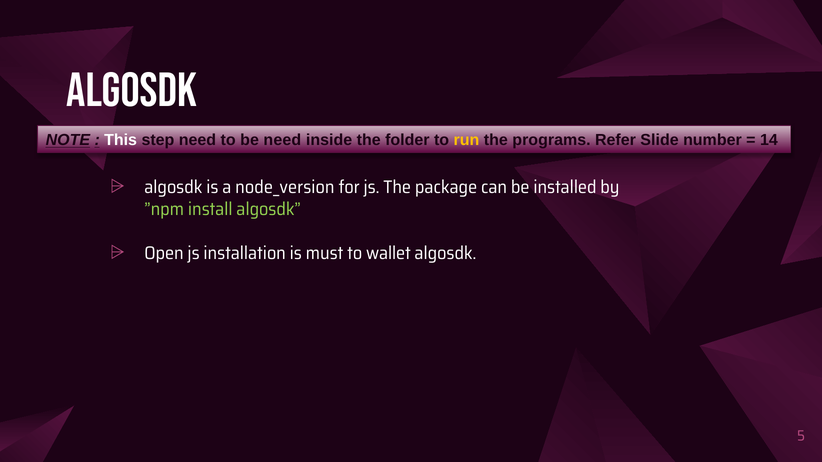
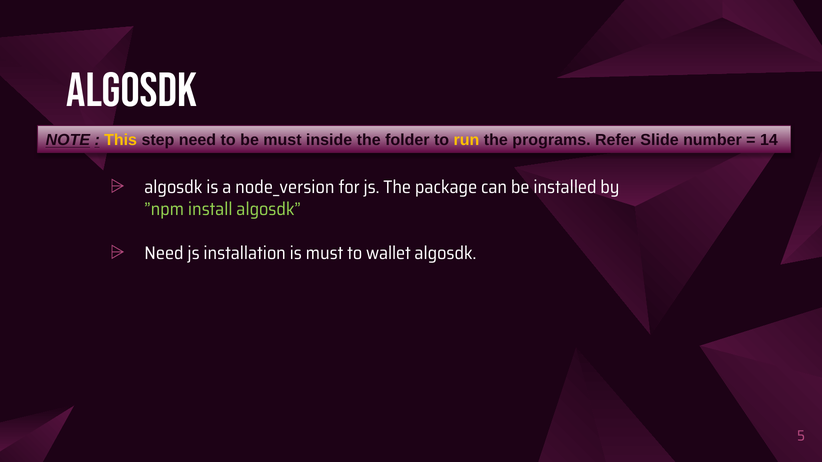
This colour: white -> yellow
be need: need -> must
Open at (164, 253): Open -> Need
